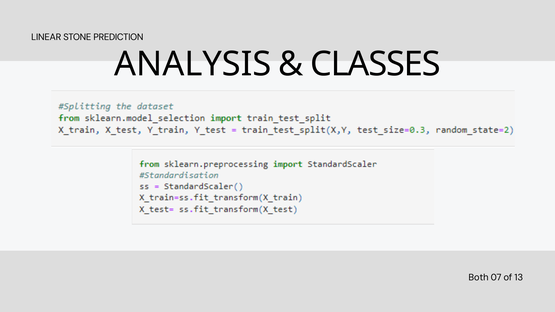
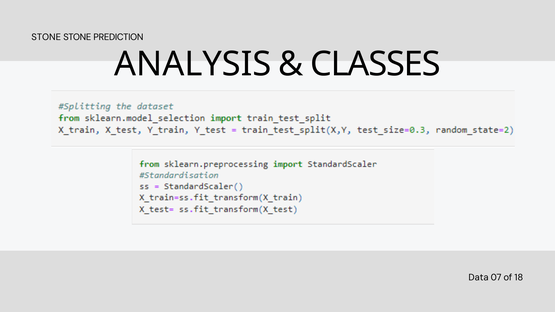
LINEAR at (46, 37): LINEAR -> STONE
Both: Both -> Data
13: 13 -> 18
